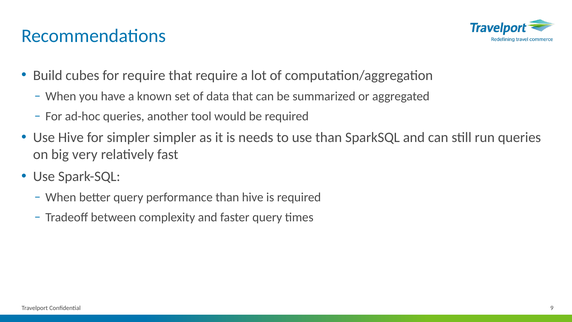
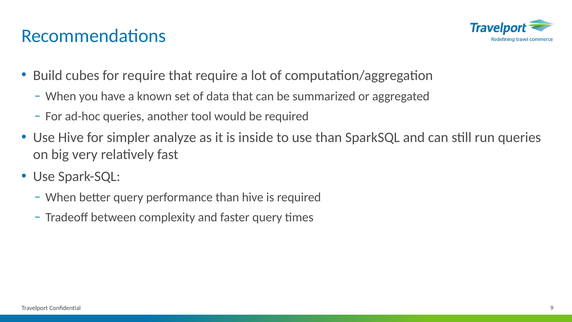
simpler simpler: simpler -> analyze
needs: needs -> inside
